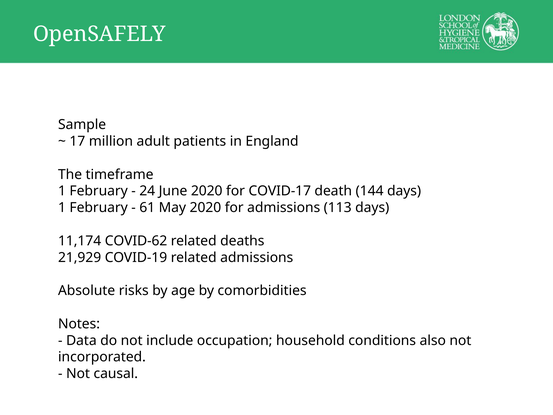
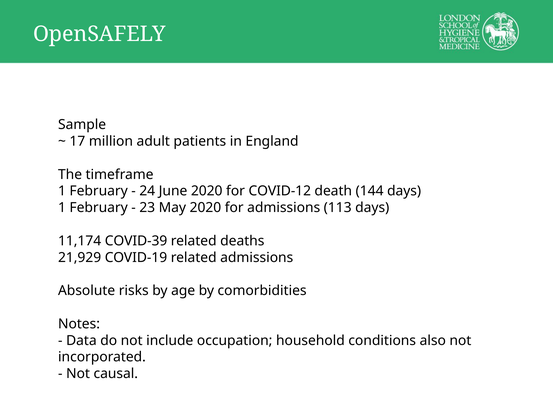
COVID-17: COVID-17 -> COVID-12
61: 61 -> 23
COVID-62: COVID-62 -> COVID-39
